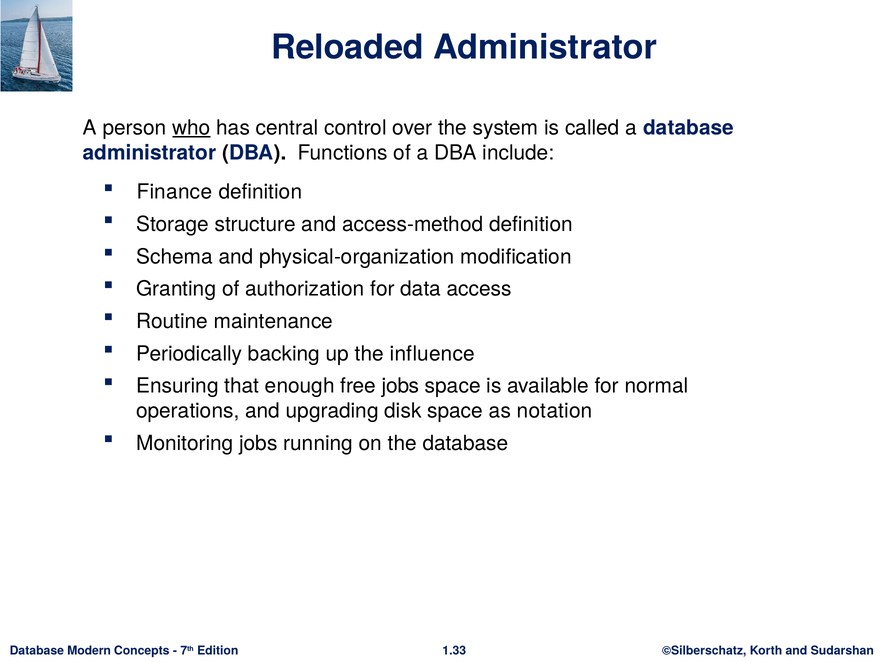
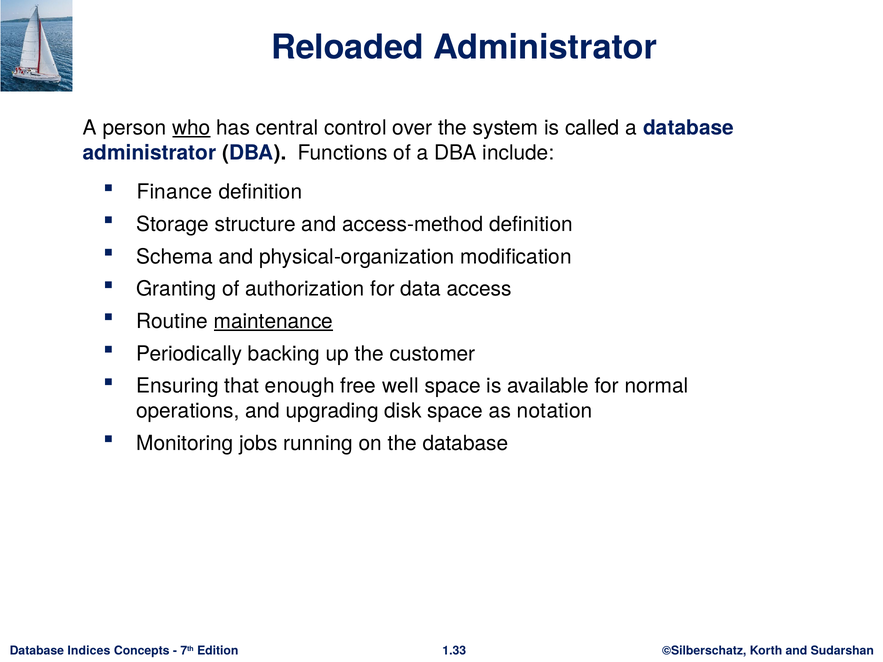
maintenance underline: none -> present
influence: influence -> customer
free jobs: jobs -> well
Modern: Modern -> Indices
